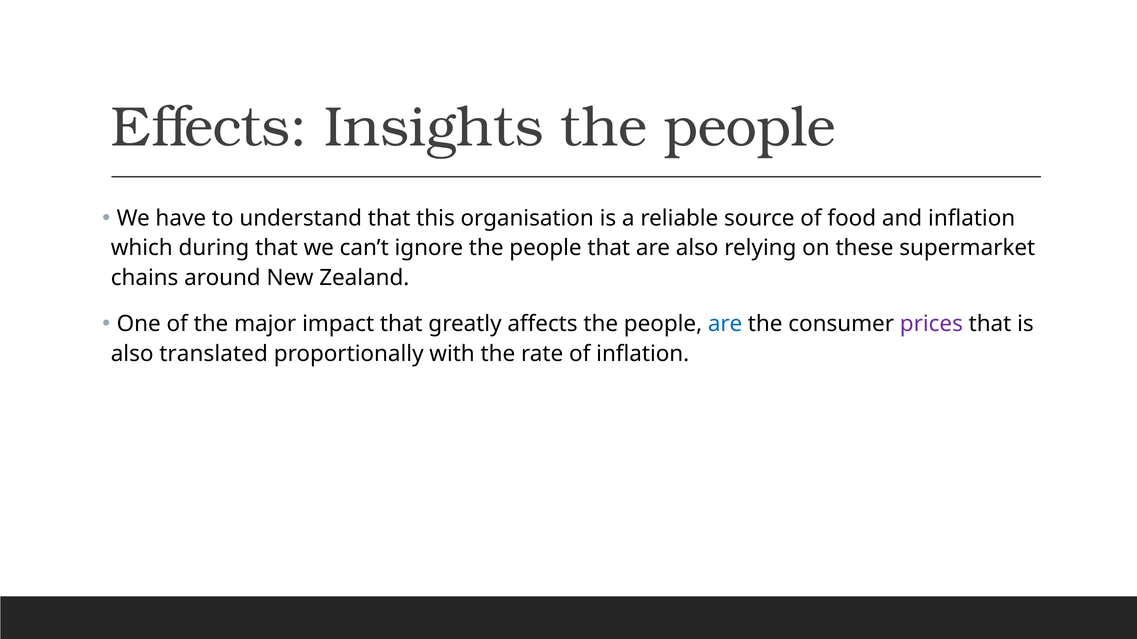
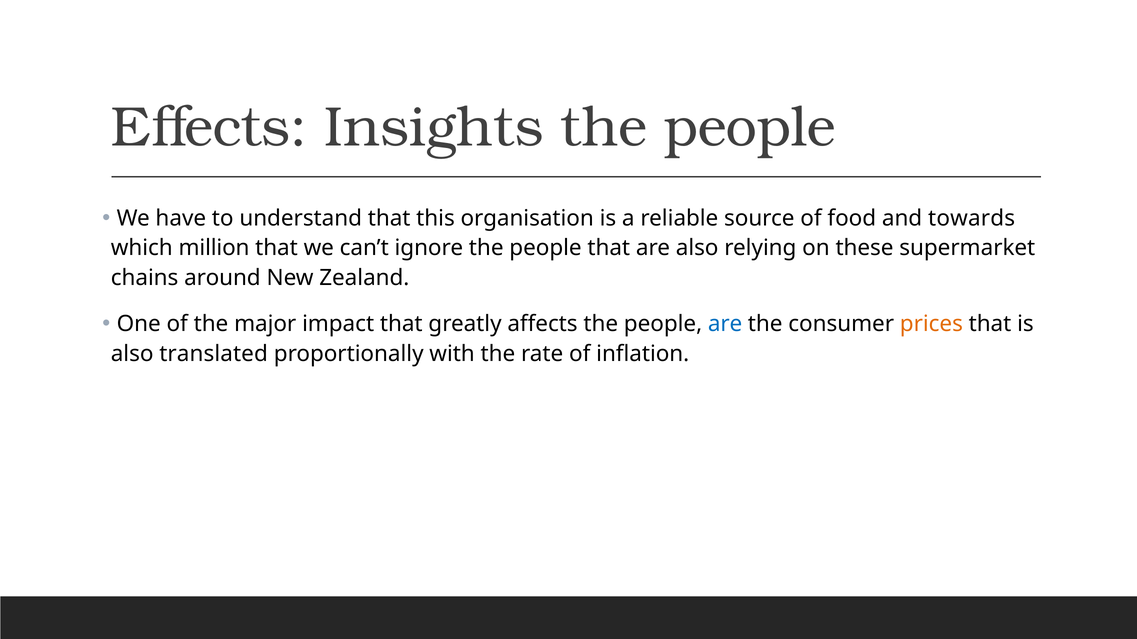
and inflation: inflation -> towards
during: during -> million
prices colour: purple -> orange
